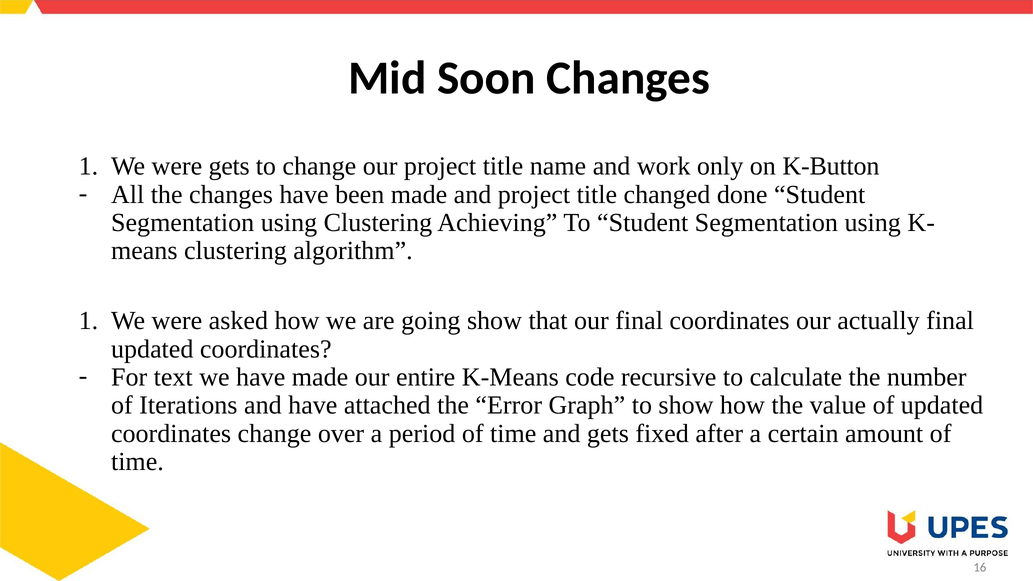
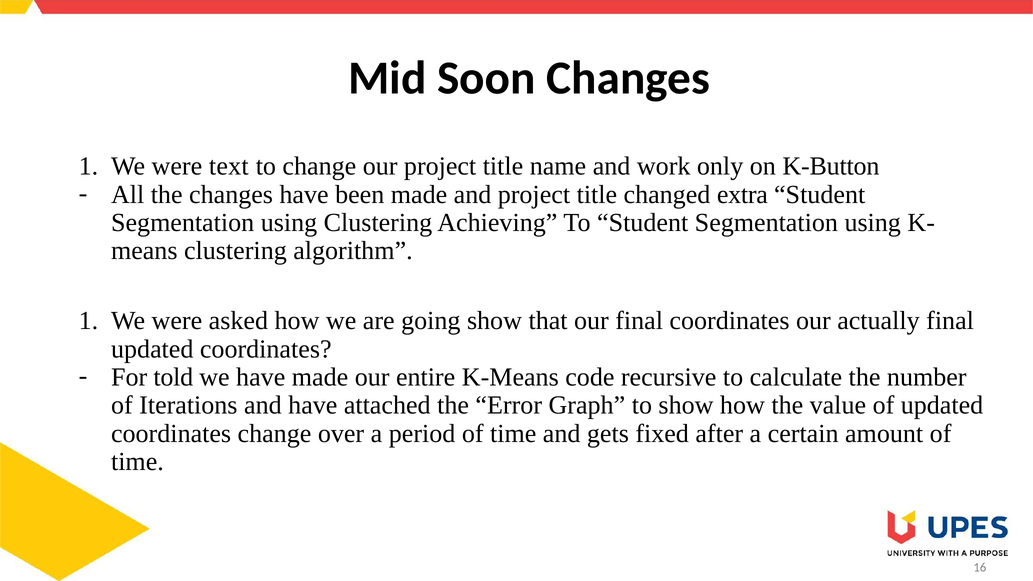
were gets: gets -> text
done: done -> extra
text: text -> told
